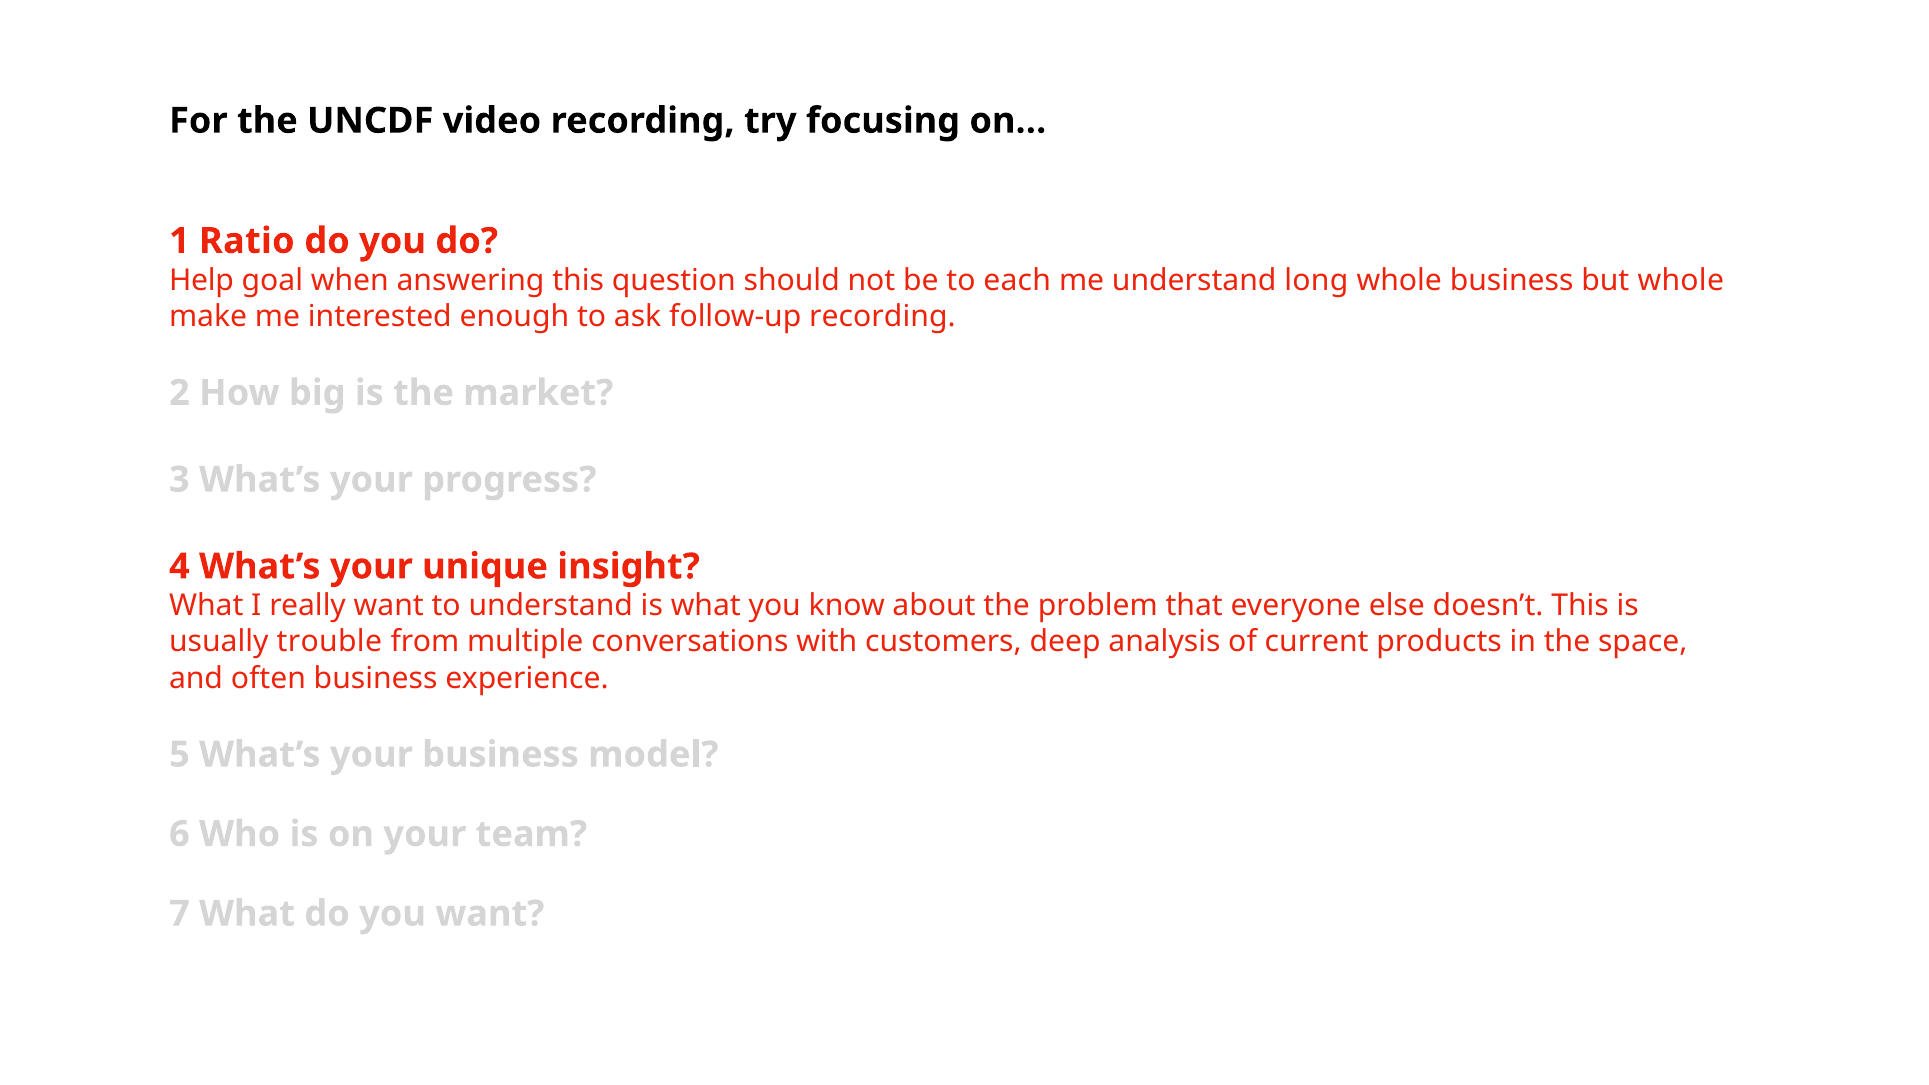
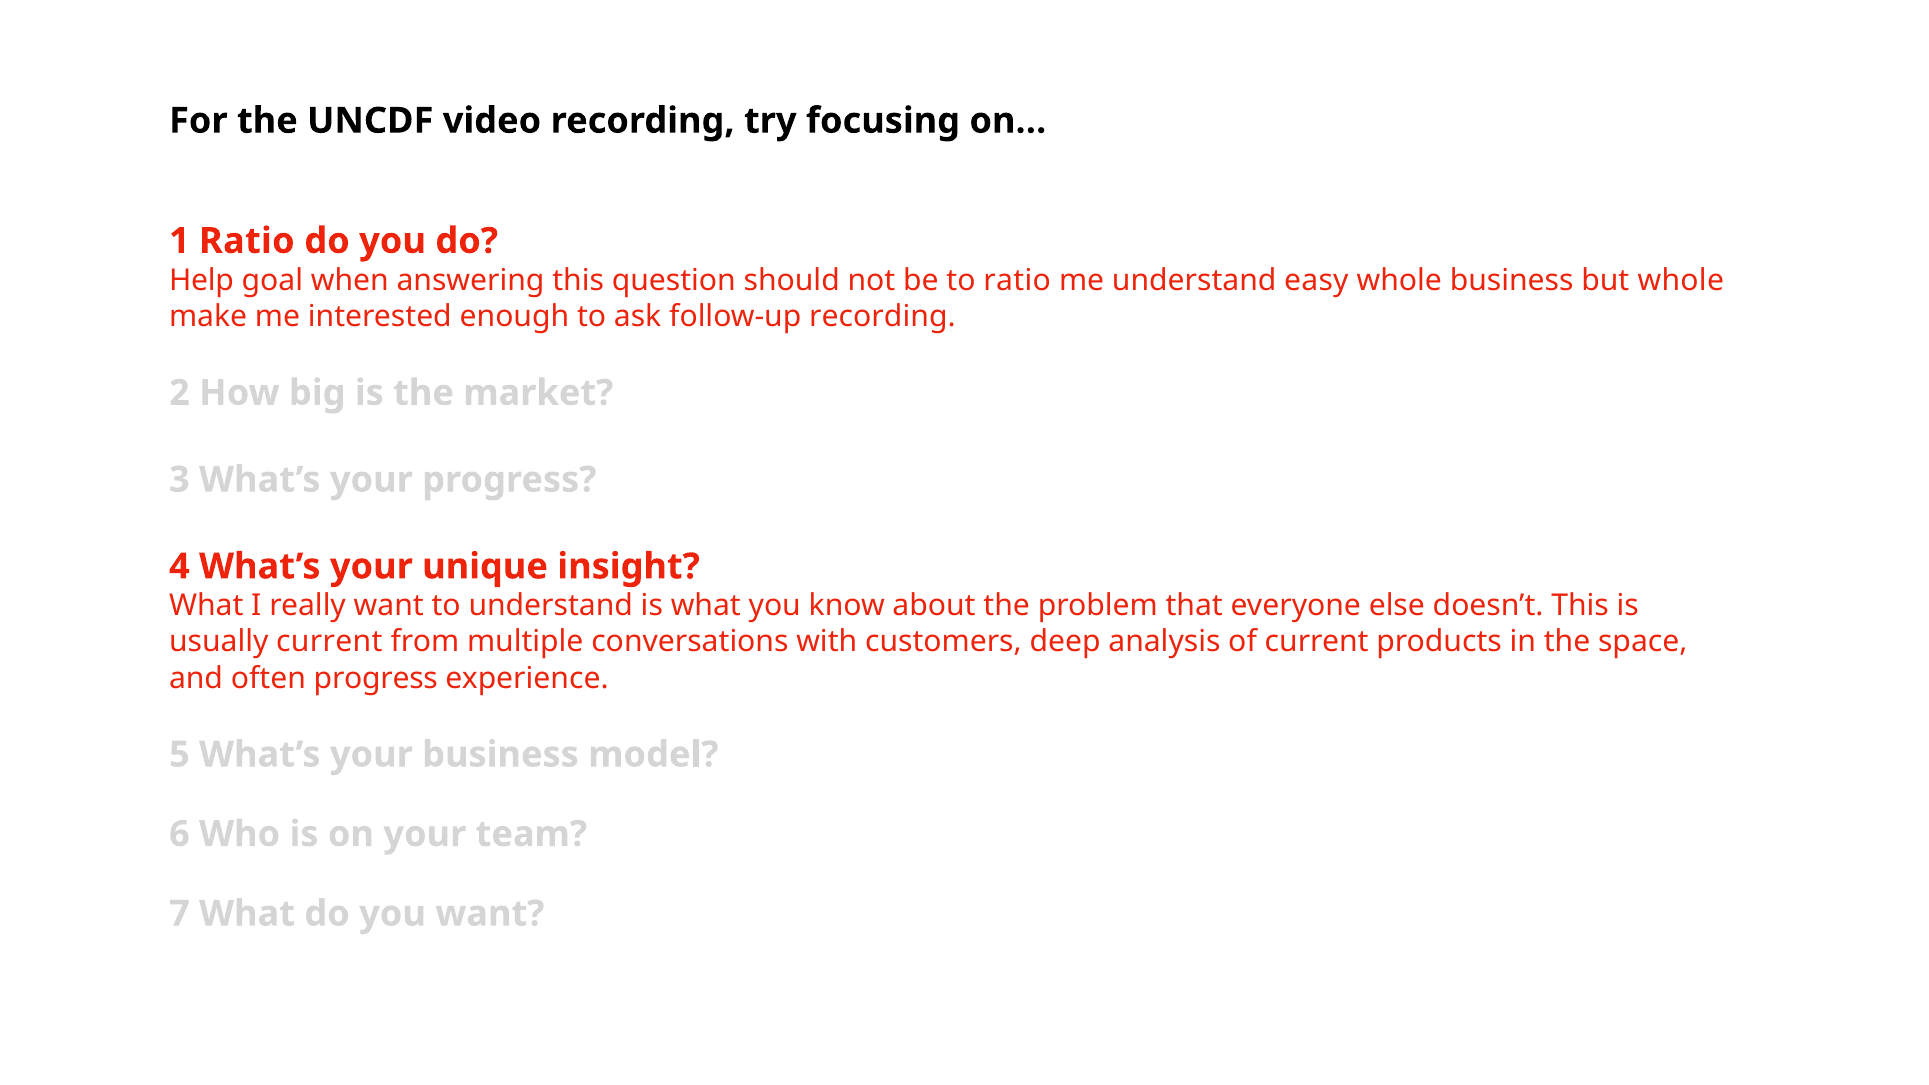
to each: each -> ratio
long: long -> easy
usually trouble: trouble -> current
often business: business -> progress
